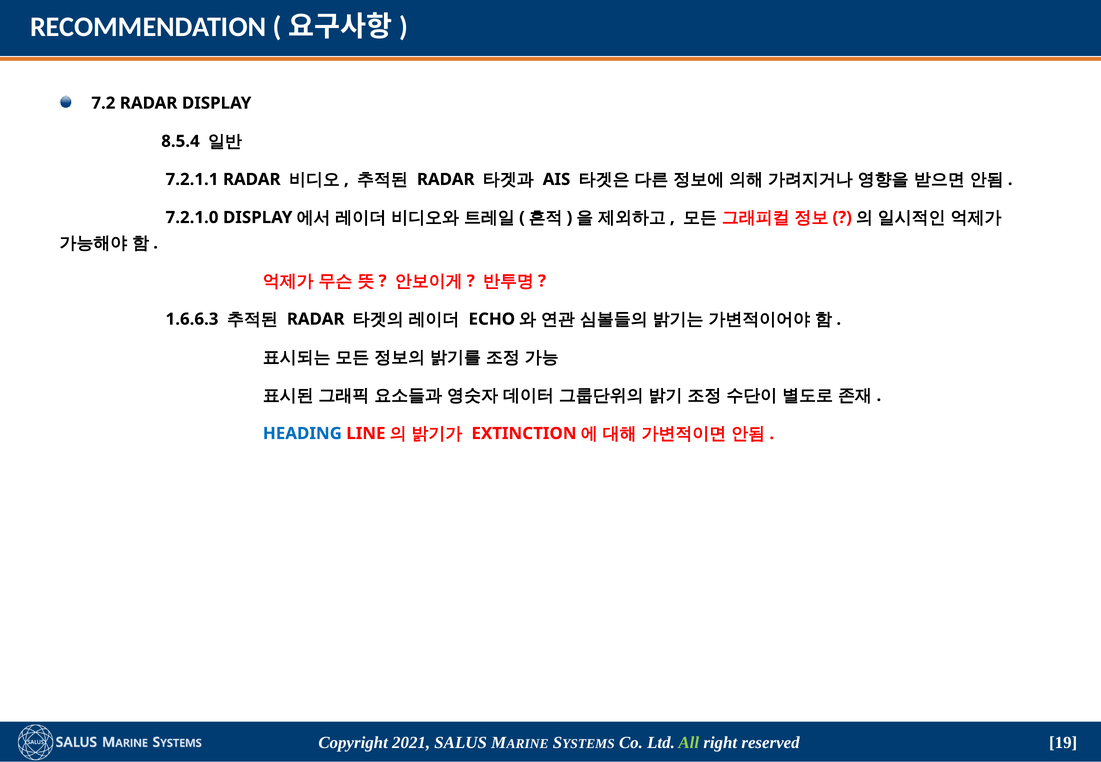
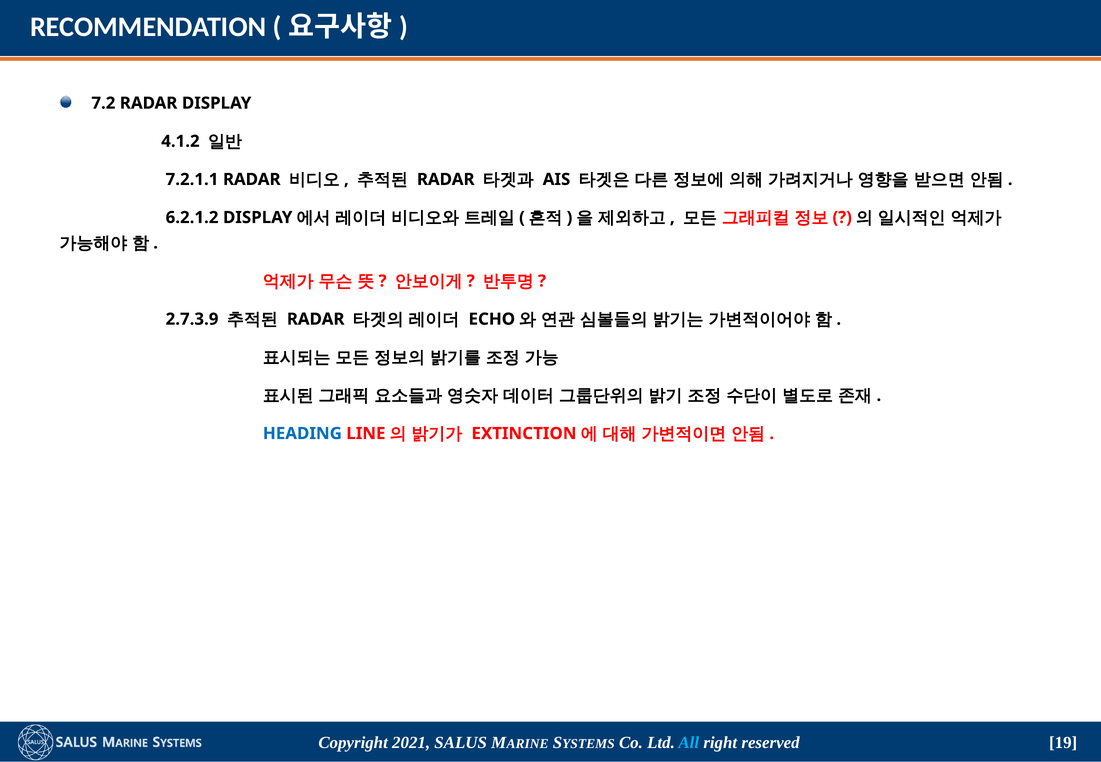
8.5.4: 8.5.4 -> 4.1.2
7.2.1.0: 7.2.1.0 -> 6.2.1.2
1.6.6.3: 1.6.6.3 -> 2.7.3.9
All colour: light green -> light blue
